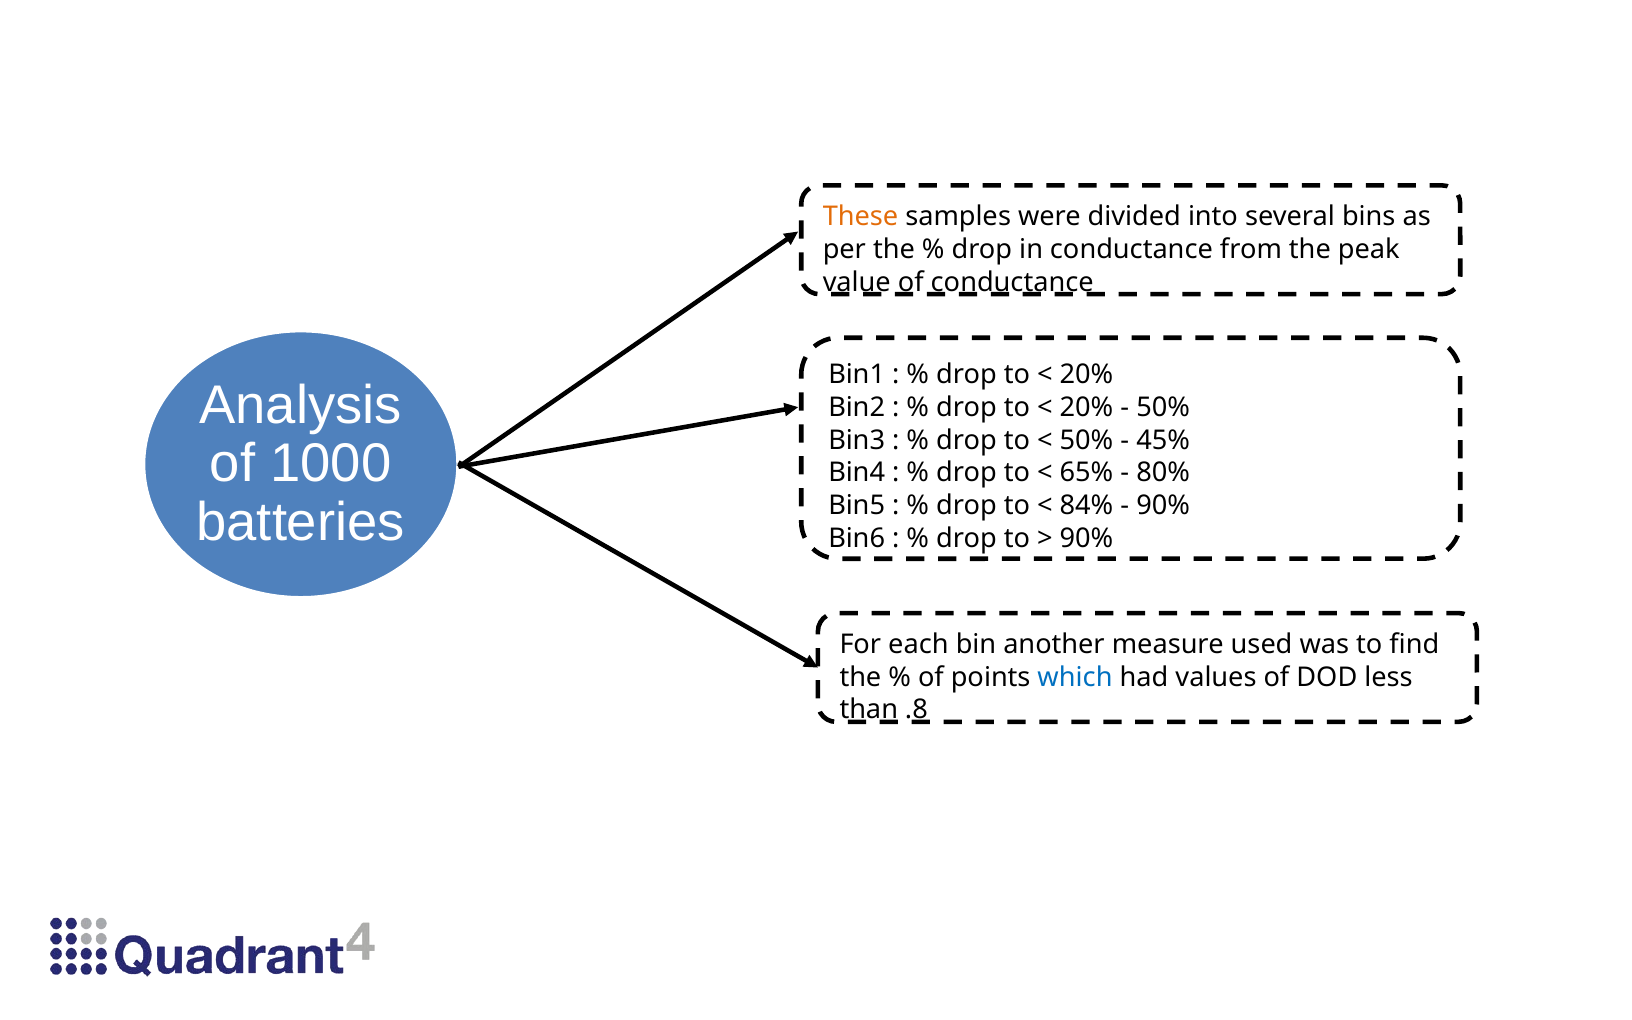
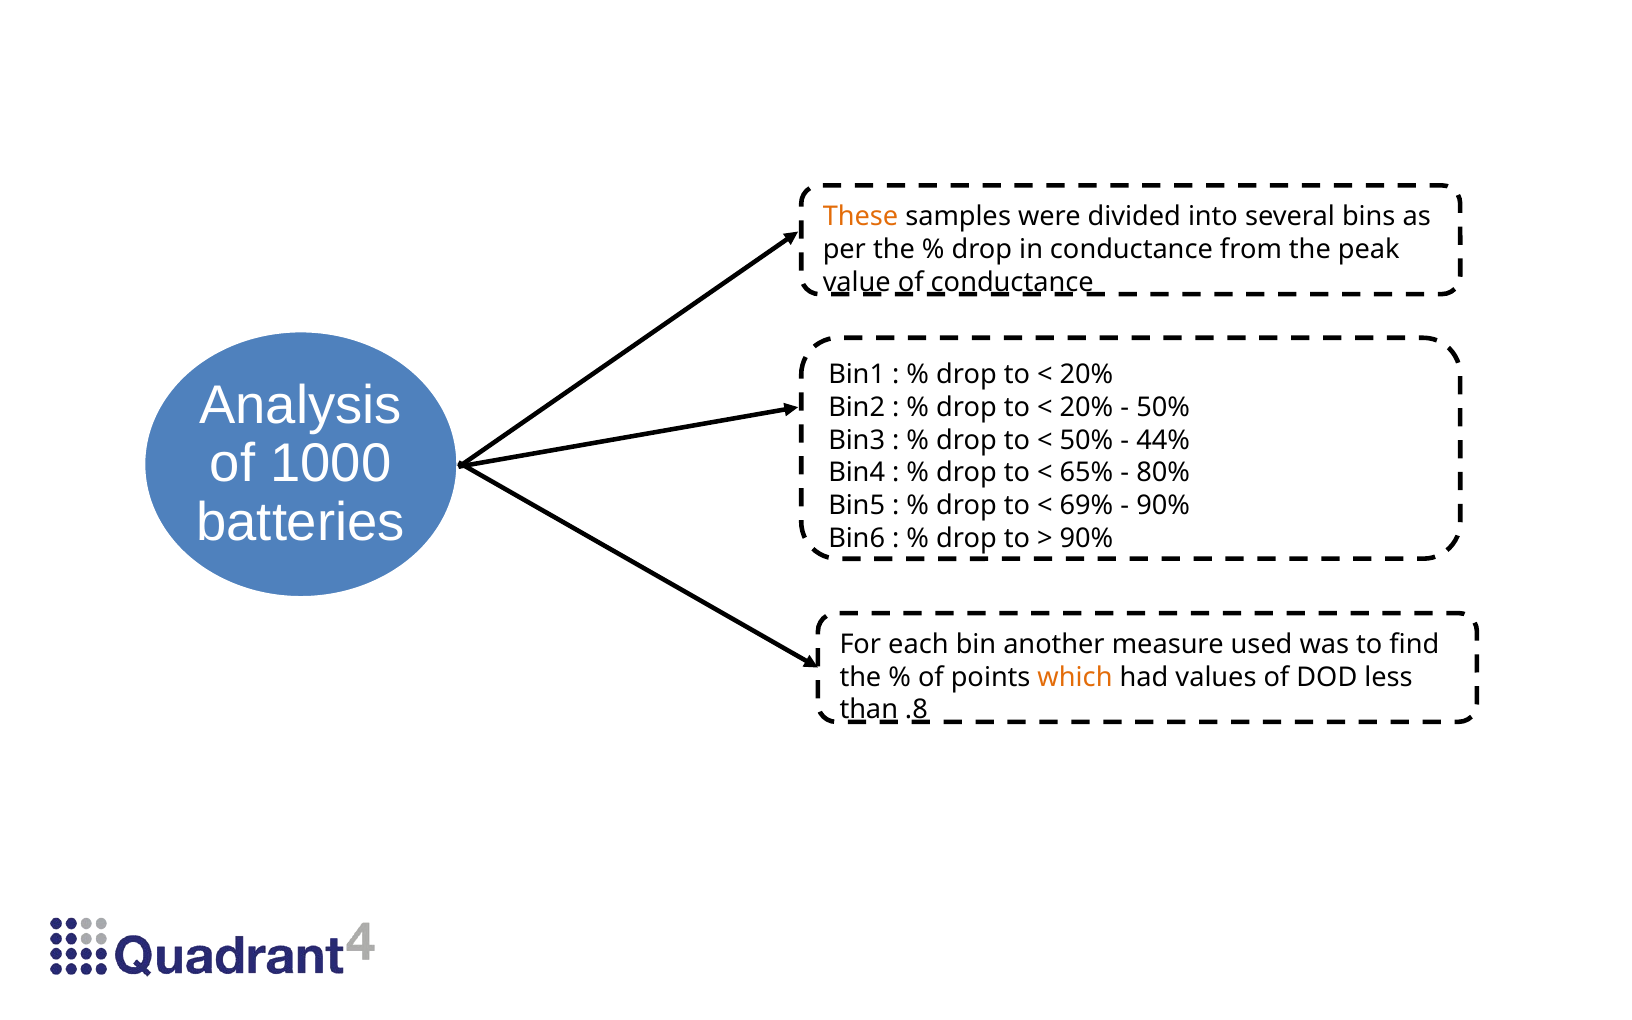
45%: 45% -> 44%
84%: 84% -> 69%
which colour: blue -> orange
